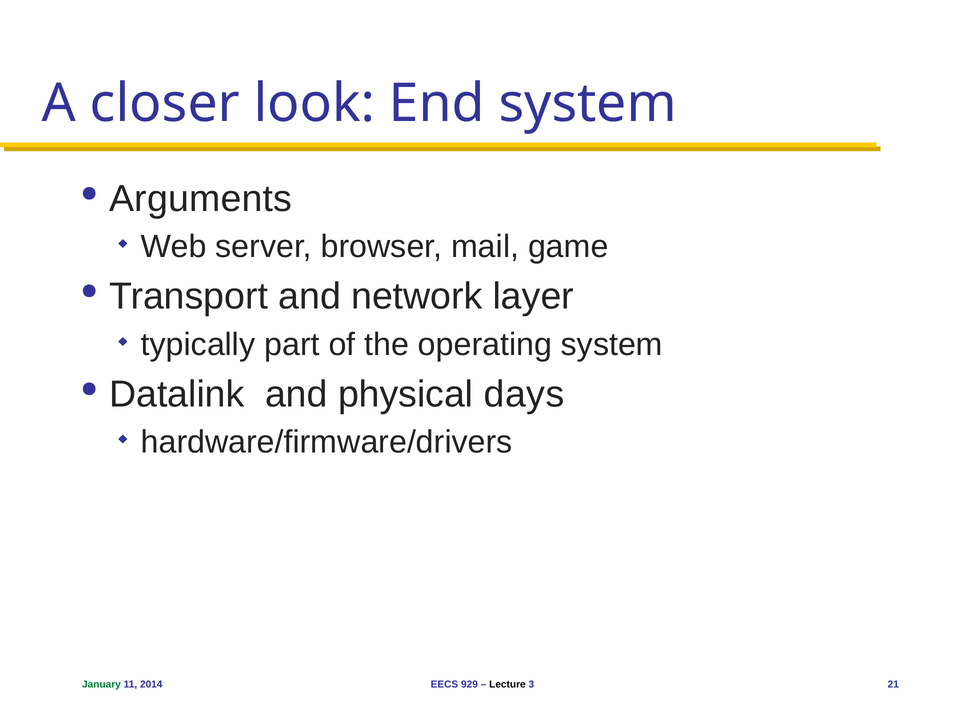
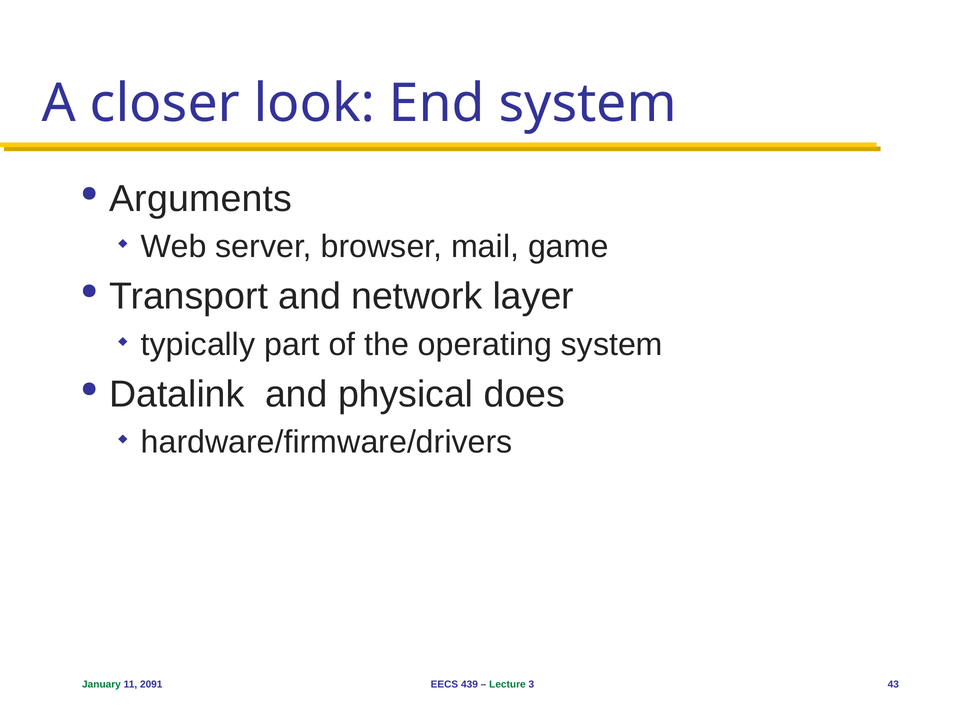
days: days -> does
2014: 2014 -> 2091
929: 929 -> 439
Lecture colour: black -> green
21: 21 -> 43
